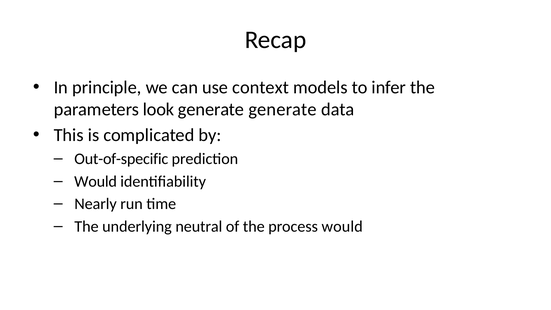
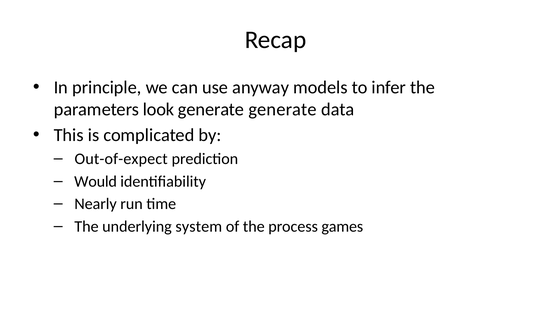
context: context -> anyway
Out-of-specific: Out-of-specific -> Out-of-expect
neutral: neutral -> system
process would: would -> games
